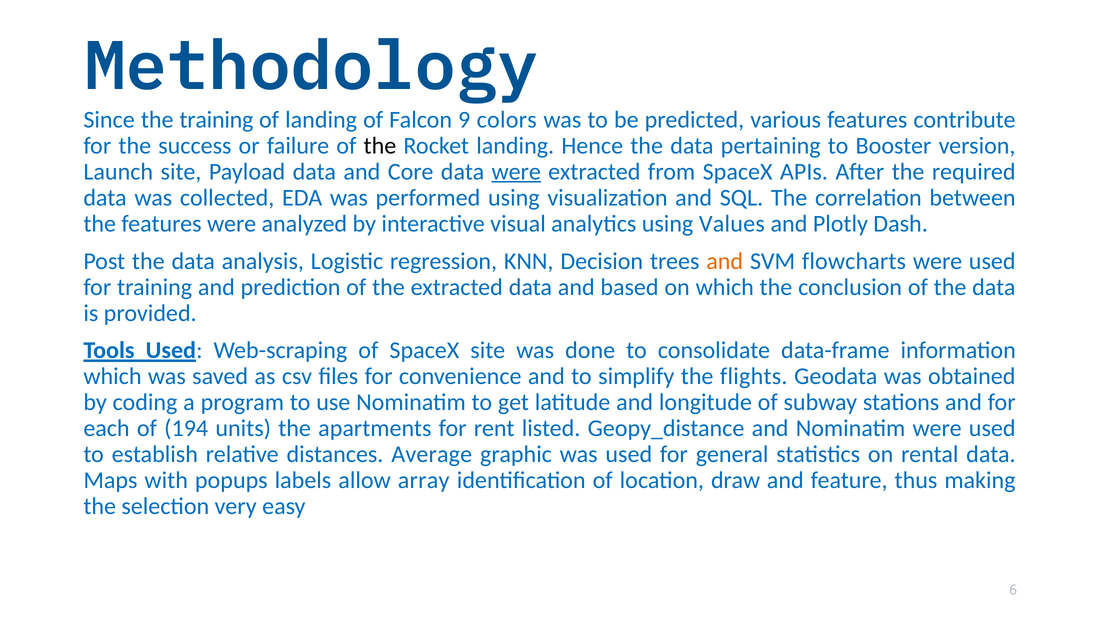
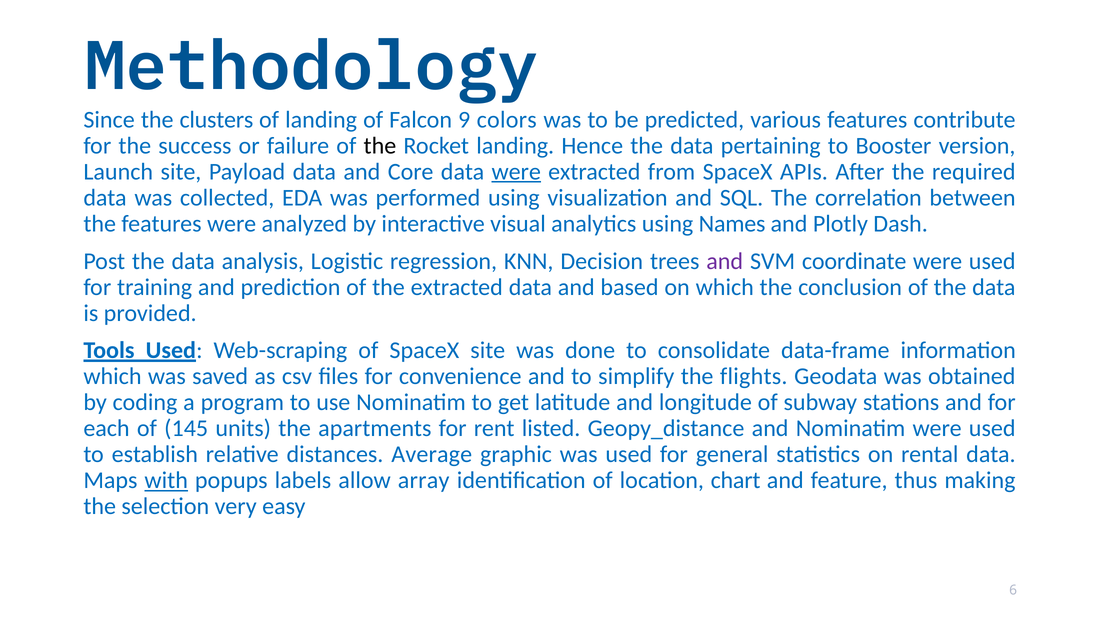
the training: training -> clusters
Values: Values -> Names
and at (725, 261) colour: orange -> purple
flowcharts: flowcharts -> coordinate
194: 194 -> 145
with underline: none -> present
draw: draw -> chart
